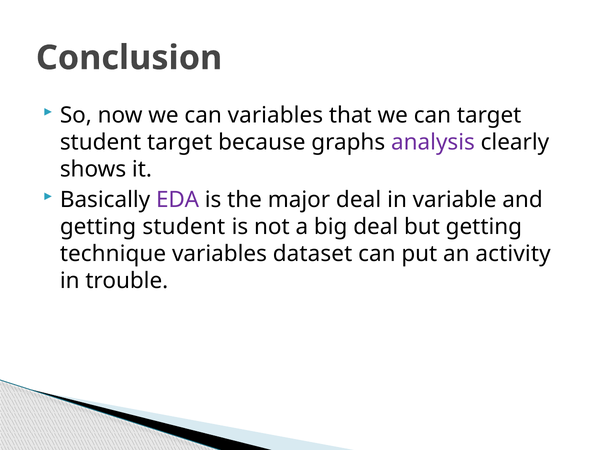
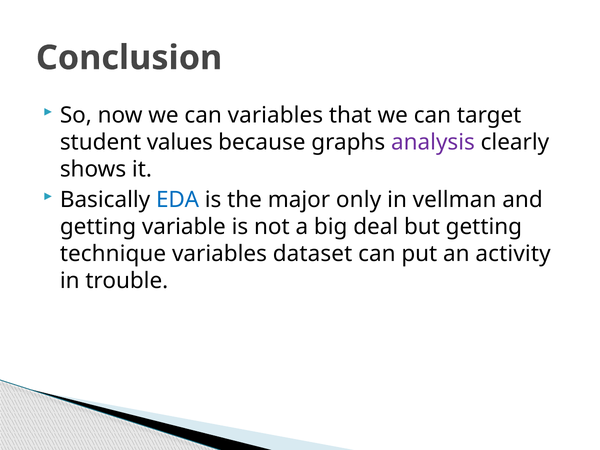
student target: target -> values
EDA colour: purple -> blue
major deal: deal -> only
variable: variable -> vellman
getting student: student -> variable
